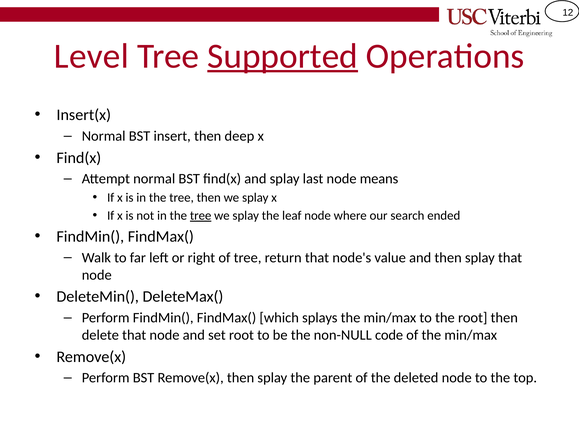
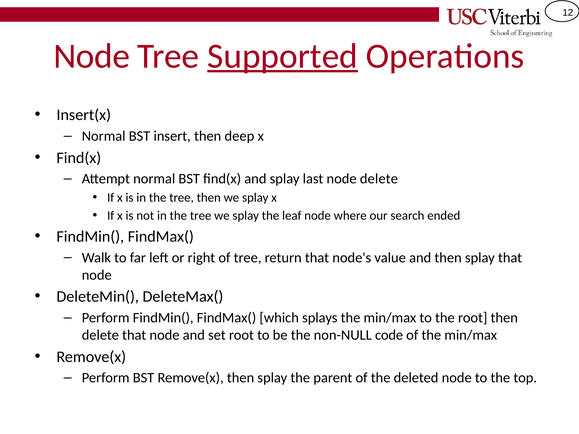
Level at (91, 56): Level -> Node
node means: means -> delete
tree at (201, 216) underline: present -> none
